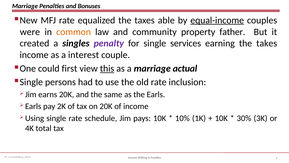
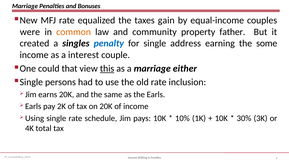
able: able -> gain
equal-income underline: present -> none
penalty colour: purple -> blue
services: services -> address
takes: takes -> some
first: first -> that
actual: actual -> either
